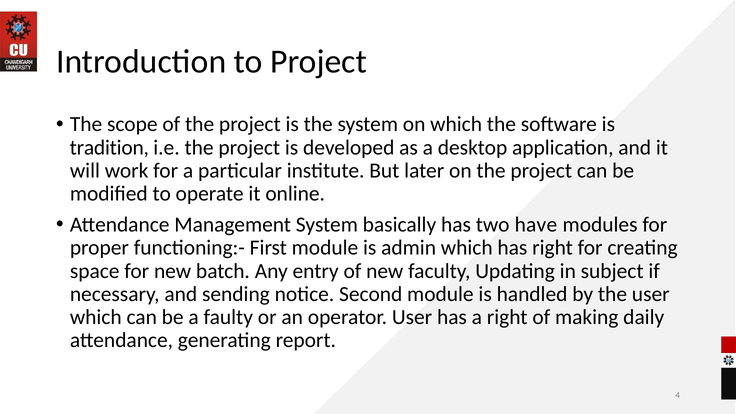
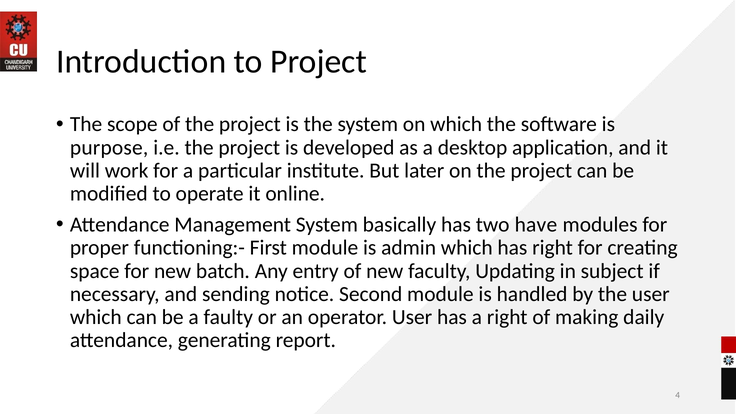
tradition: tradition -> purpose
